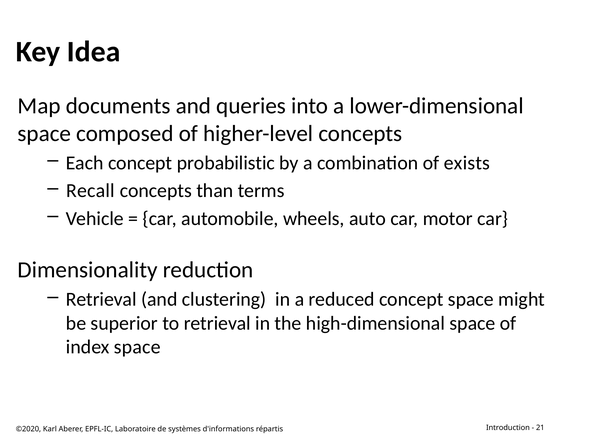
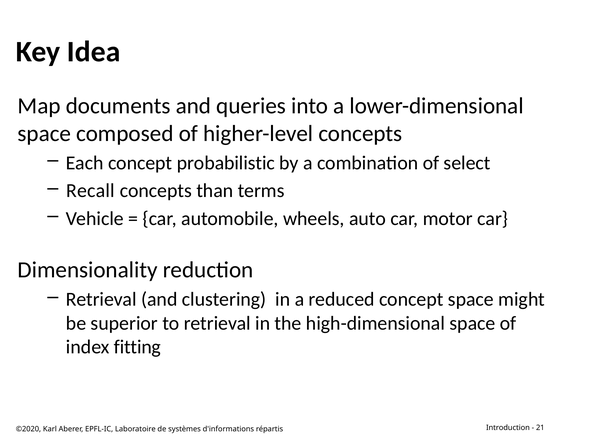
exists: exists -> select
index space: space -> fitting
